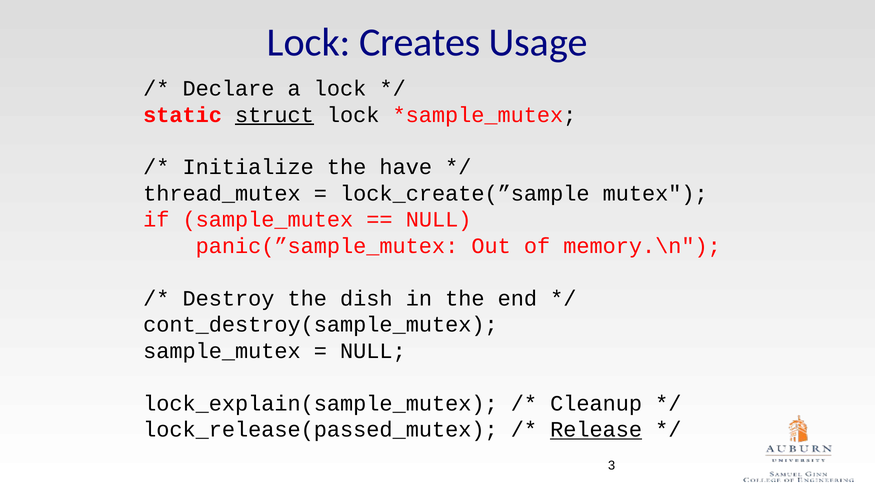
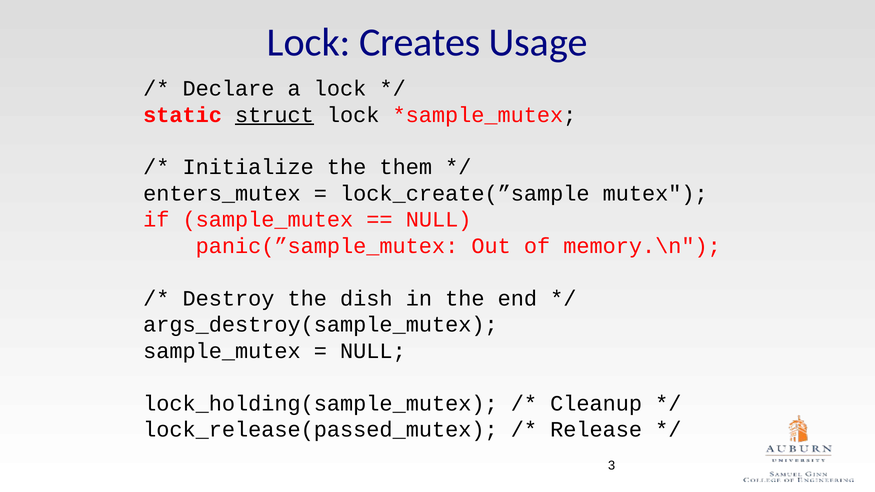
have: have -> them
thread_mutex: thread_mutex -> enters_mutex
cont_destroy(sample_mutex: cont_destroy(sample_mutex -> args_destroy(sample_mutex
lock_explain(sample_mutex: lock_explain(sample_mutex -> lock_holding(sample_mutex
Release underline: present -> none
